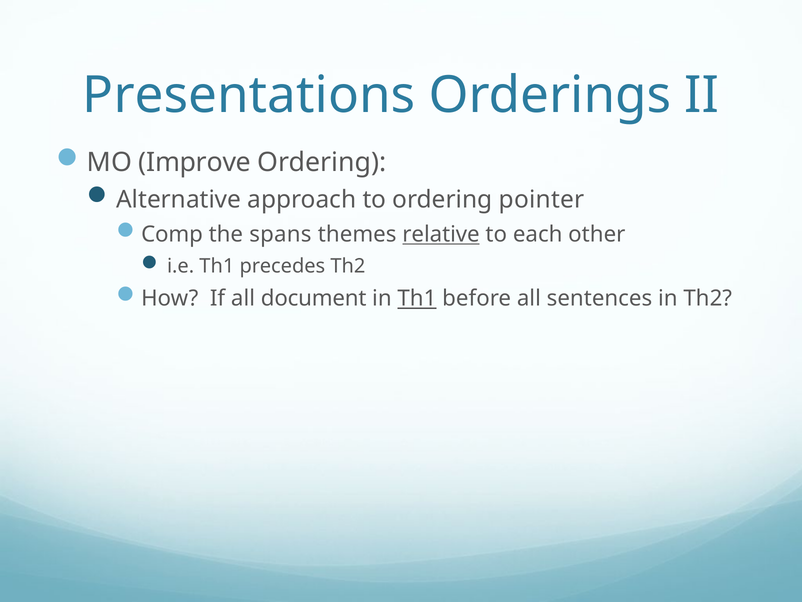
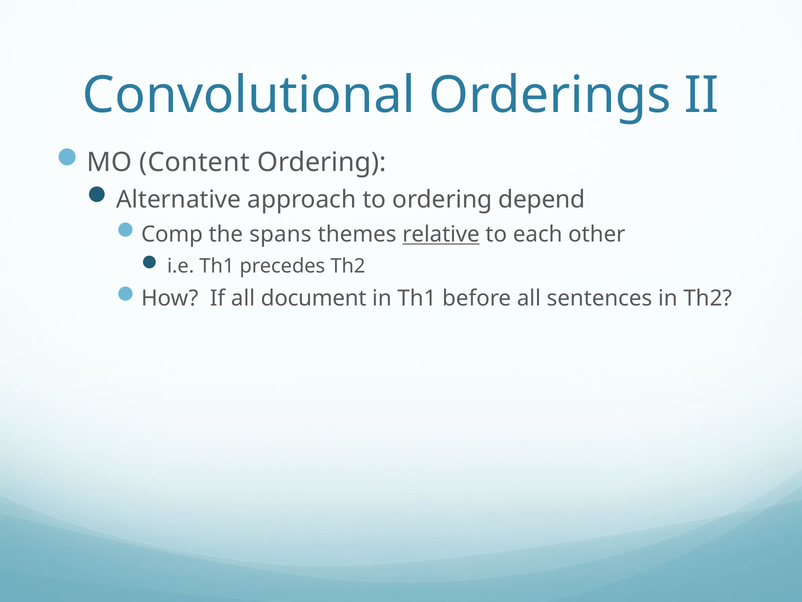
Presentations: Presentations -> Convolutional
Improve: Improve -> Content
pointer: pointer -> depend
Th1 at (417, 298) underline: present -> none
